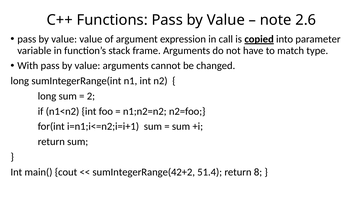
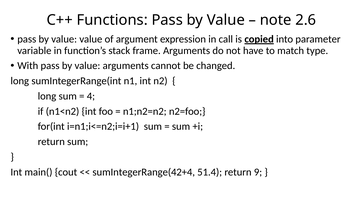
2: 2 -> 4
sumIntegerRange(42+2: sumIntegerRange(42+2 -> sumIntegerRange(42+4
8: 8 -> 9
